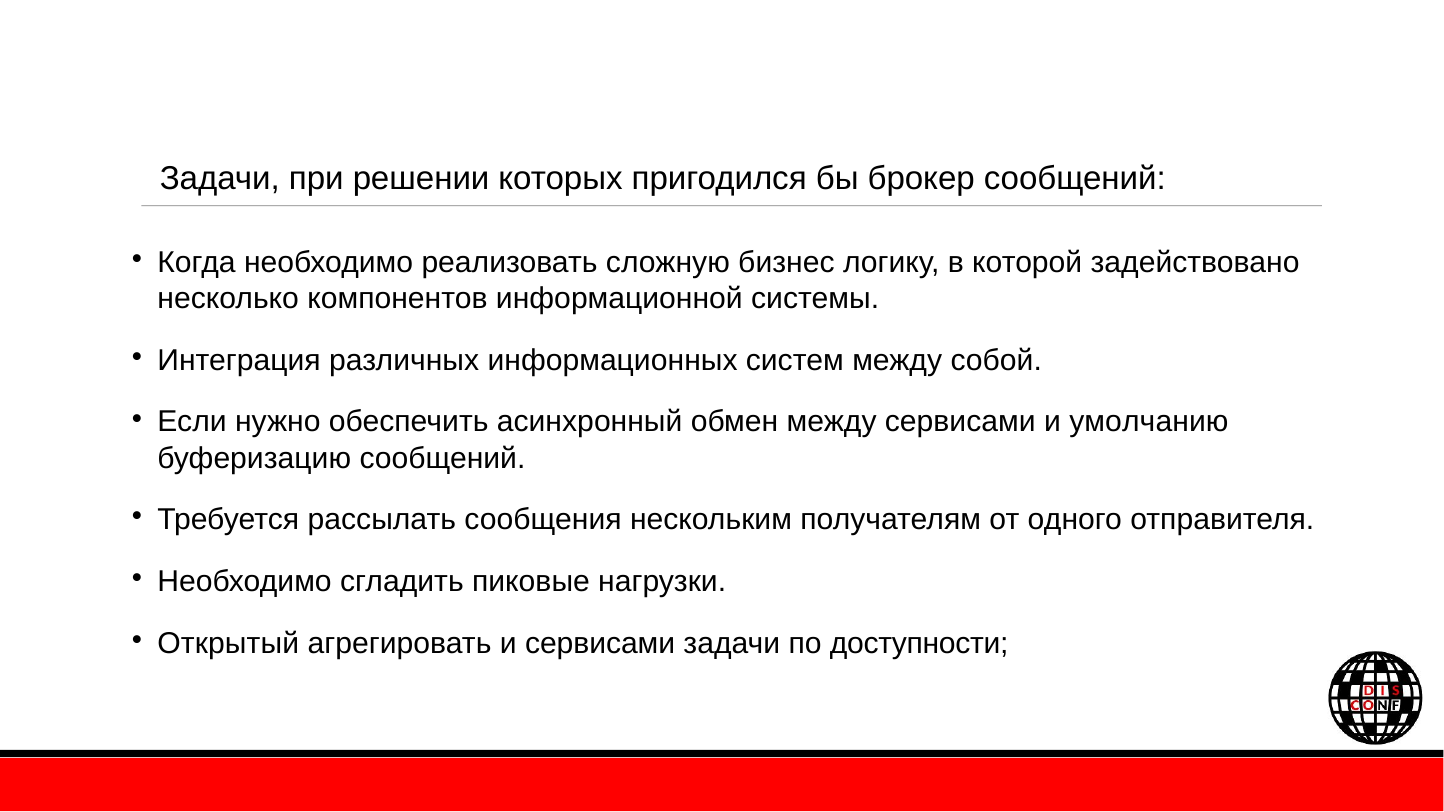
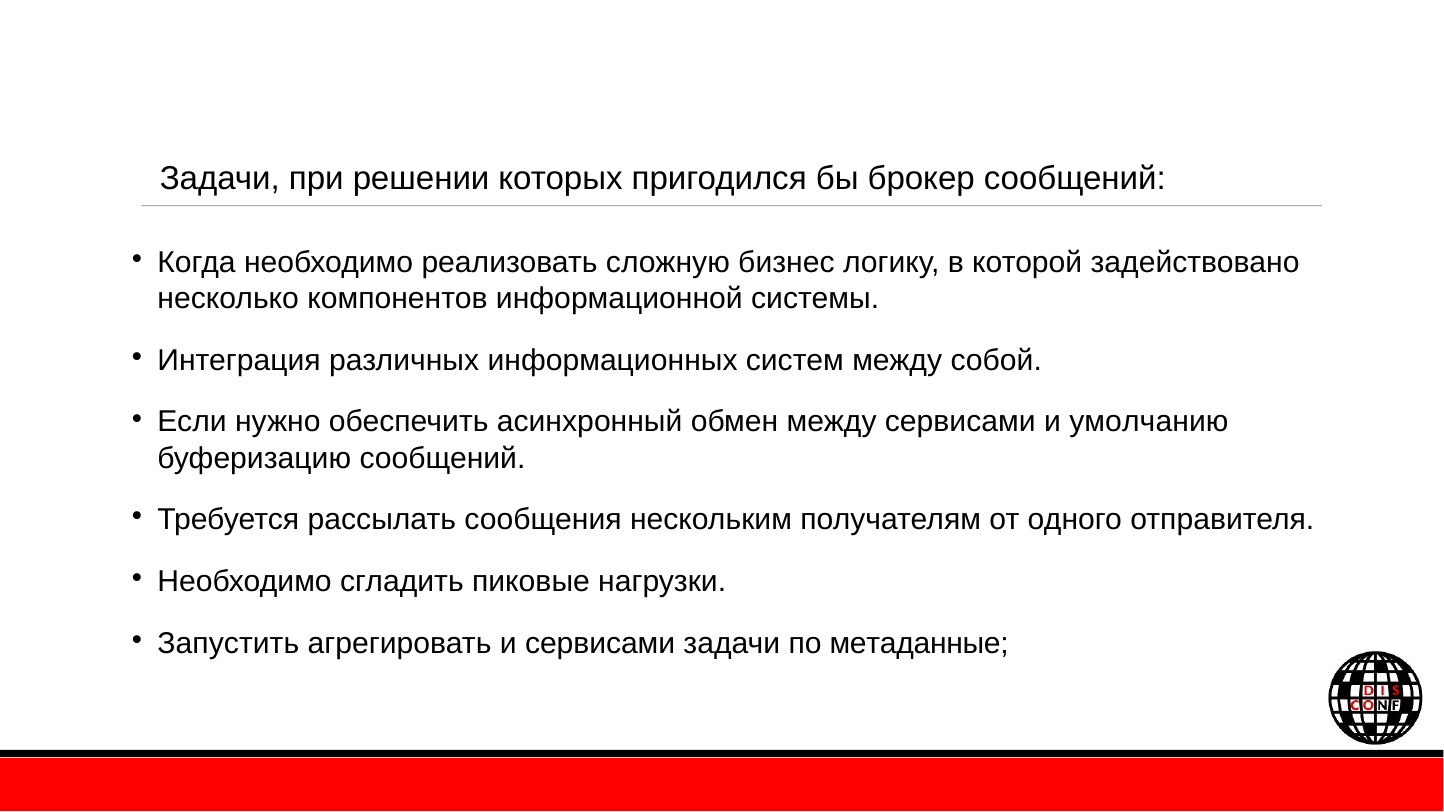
Открытый: Открытый -> Запустить
доступности: доступности -> метаданные
